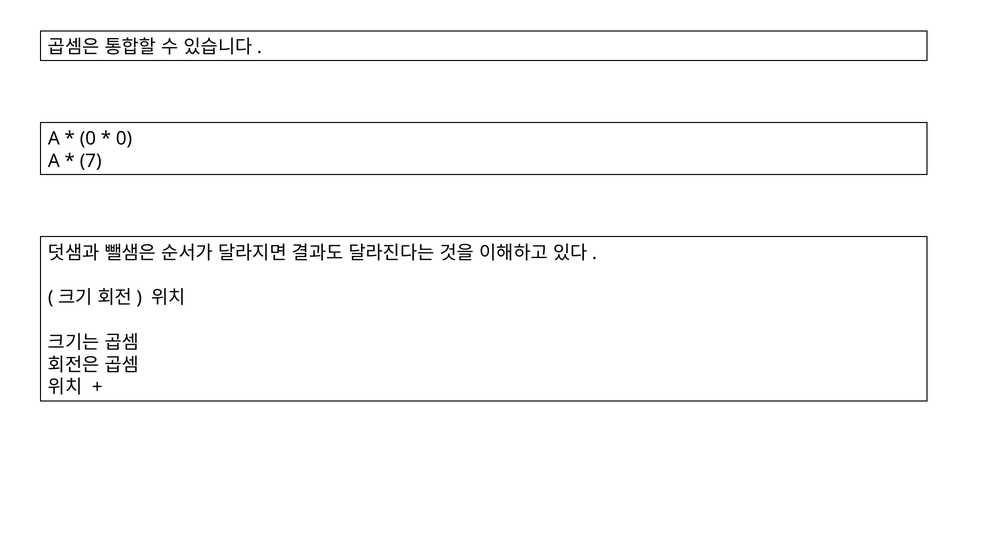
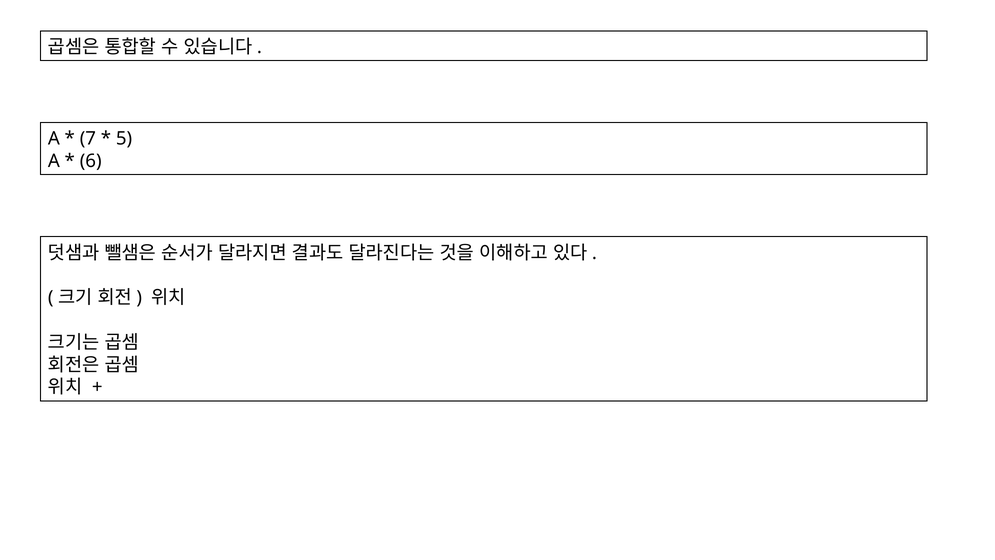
0 at (88, 139): 0 -> 7
0 at (124, 139): 0 -> 5
7: 7 -> 6
